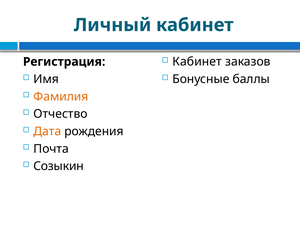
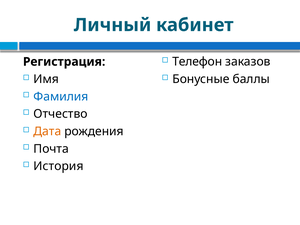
Кабинет at (197, 62): Кабинет -> Телефон
Фамилия colour: orange -> blue
Созыкин: Созыкин -> История
